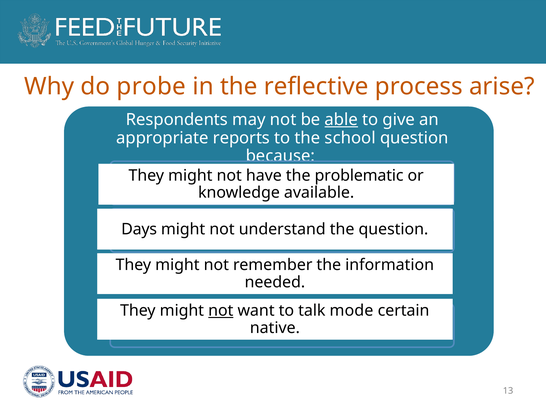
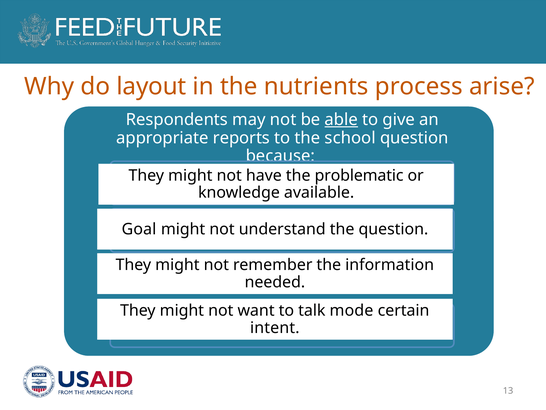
probe: probe -> layout
reflective: reflective -> nutrients
Days: Days -> Goal
not at (221, 310) underline: present -> none
native: native -> intent
